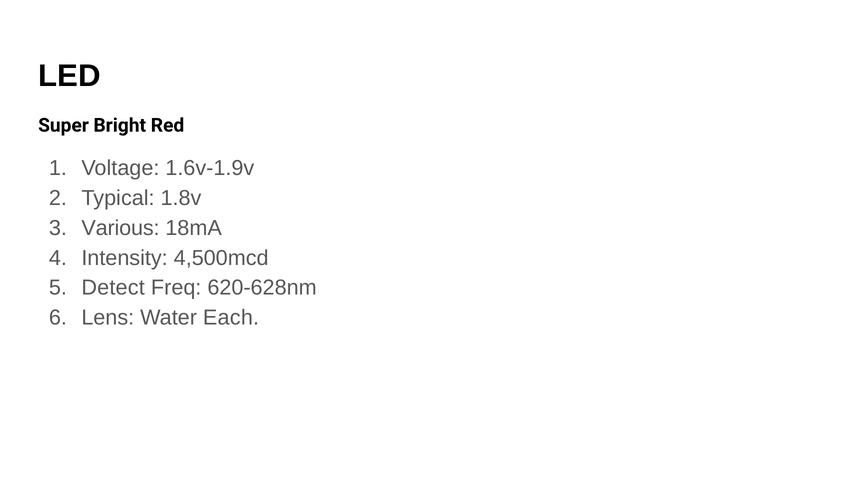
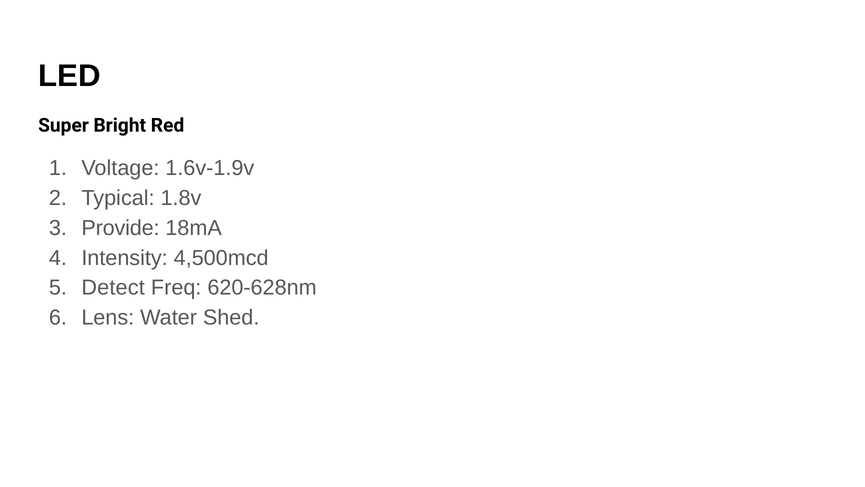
Various: Various -> Provide
Each: Each -> Shed
